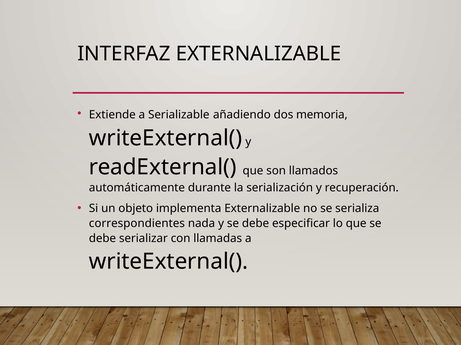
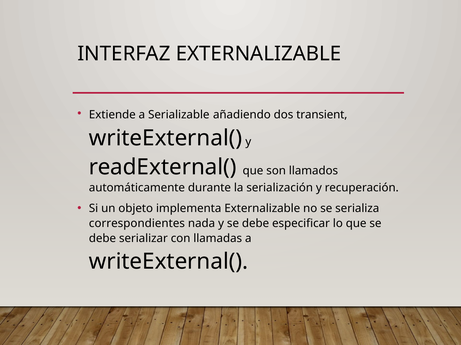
memoria: memoria -> transient
